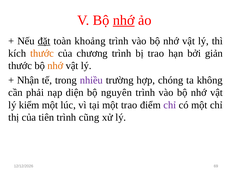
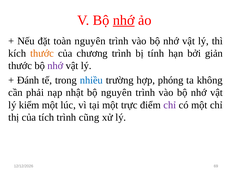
đặt underline: present -> none
toàn khoảng: khoảng -> nguyên
bị trao: trao -> tính
nhớ at (55, 66) colour: orange -> purple
Nhận: Nhận -> Đánh
nhiều colour: purple -> blue
chóng: chóng -> phóng
diện: diện -> nhật
một trao: trao -> trực
tiên: tiên -> tích
